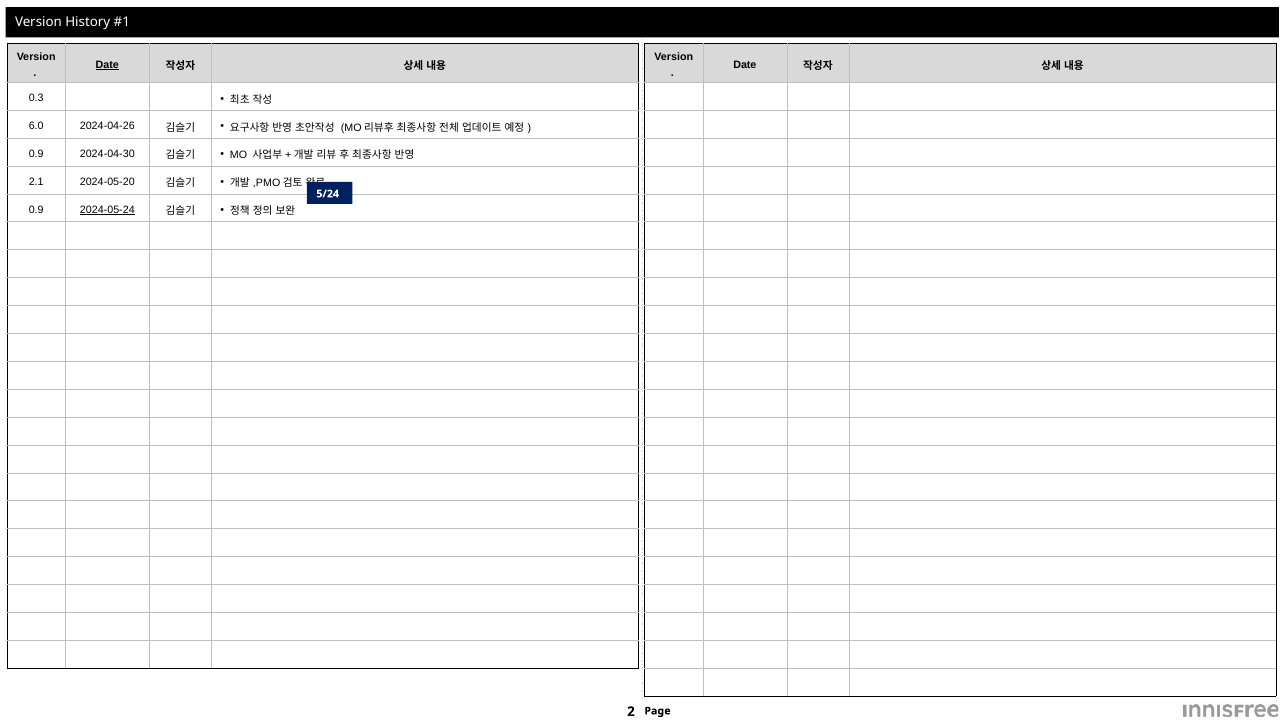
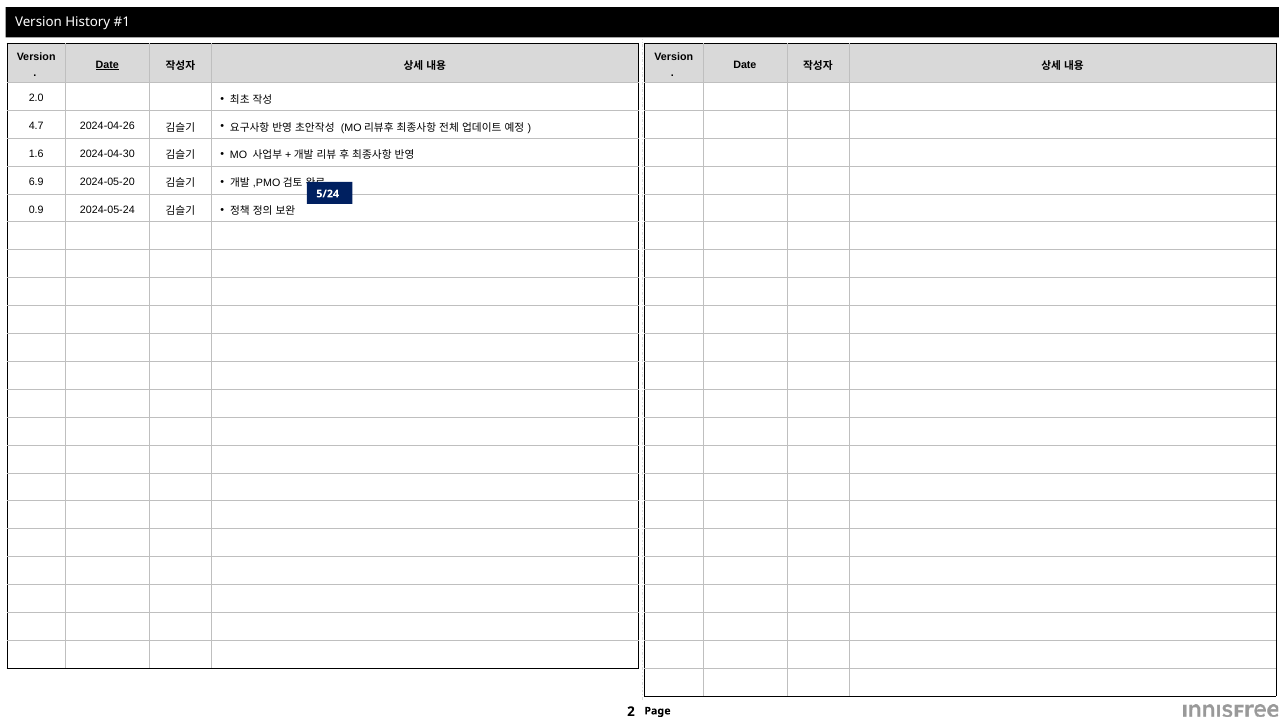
0.3: 0.3 -> 2.0
6.0: 6.0 -> 4.7
0.9 at (36, 154): 0.9 -> 1.6
2.1: 2.1 -> 6.9
2024-05-24 underline: present -> none
